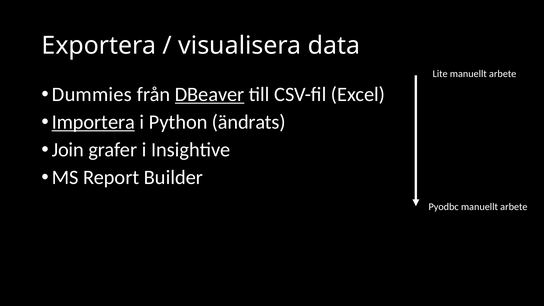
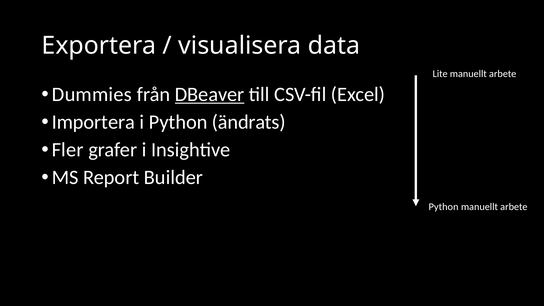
Importera underline: present -> none
Join: Join -> Fler
Pyodbc at (444, 207): Pyodbc -> Python
